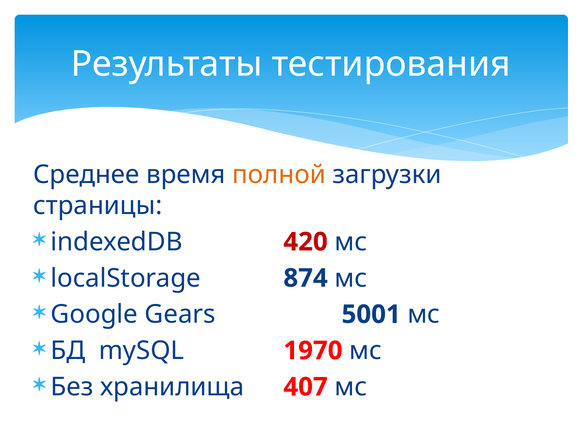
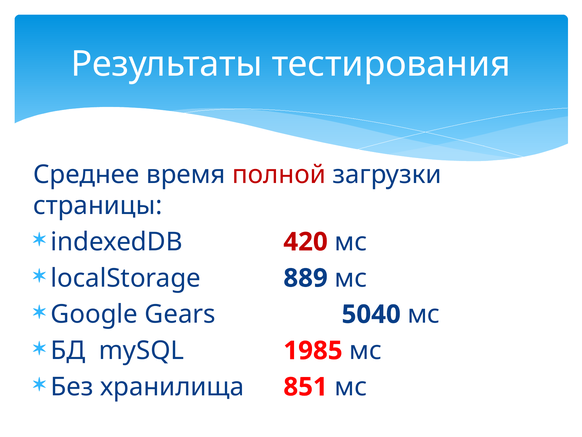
полной colour: orange -> red
874: 874 -> 889
5001: 5001 -> 5040
1970: 1970 -> 1985
407: 407 -> 851
